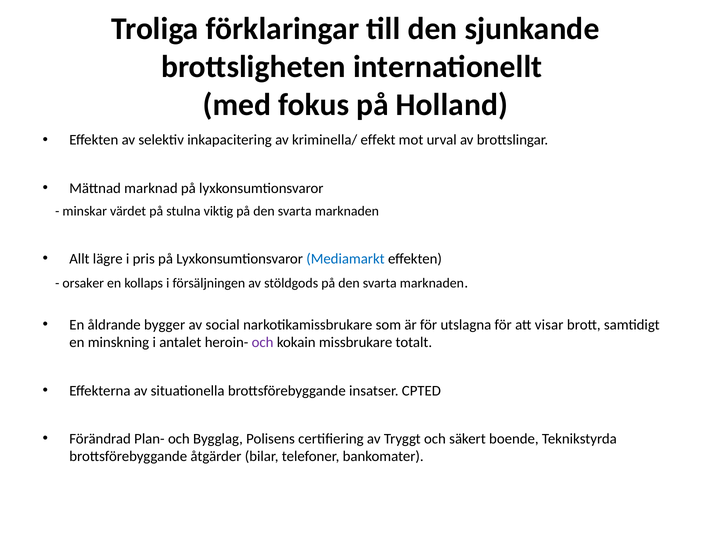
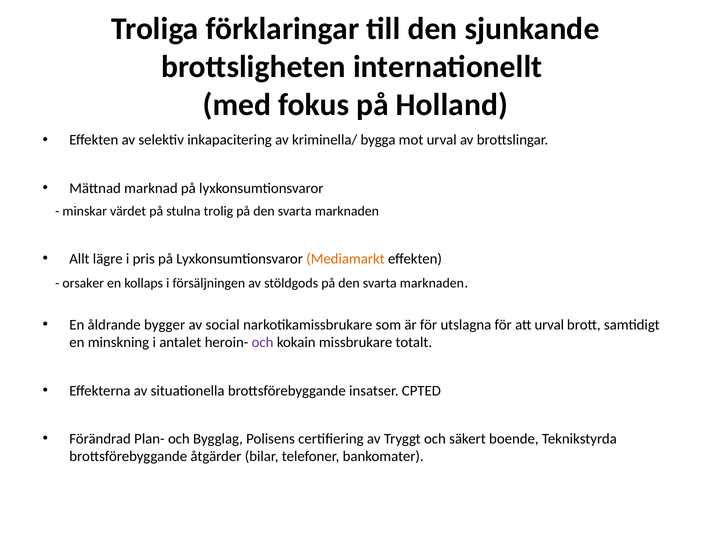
effekt: effekt -> bygga
viktig: viktig -> trolig
Mediamarkt colour: blue -> orange
att visar: visar -> urval
